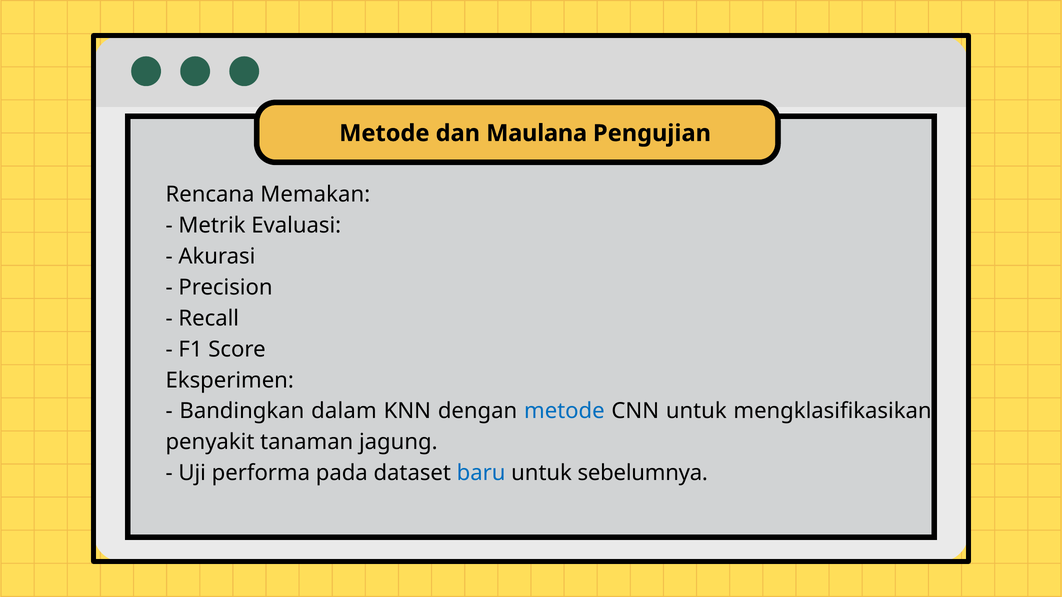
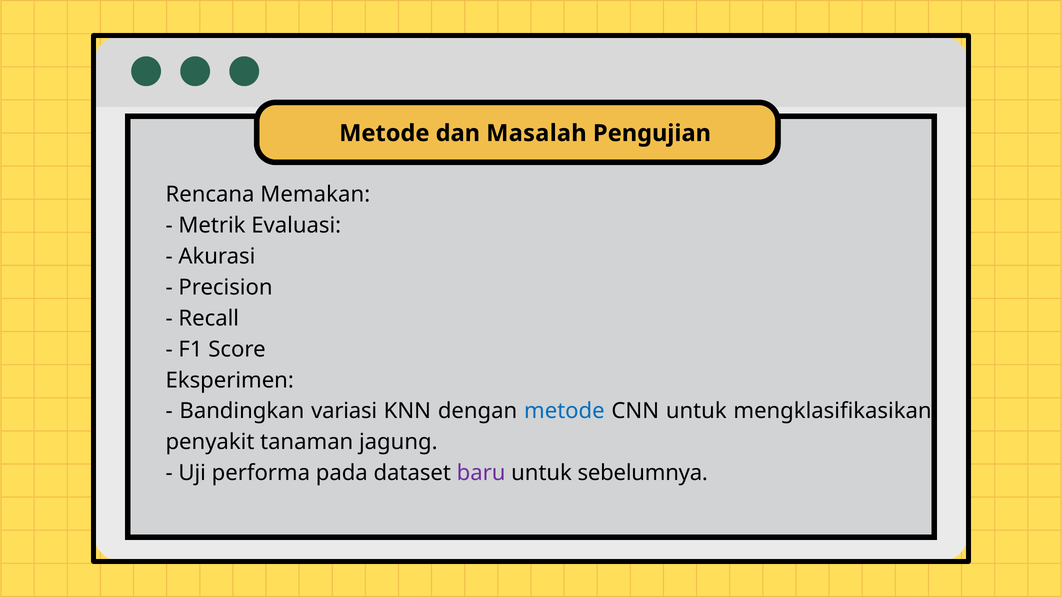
Maulana: Maulana -> Masalah
dalam: dalam -> variasi
baru colour: blue -> purple
